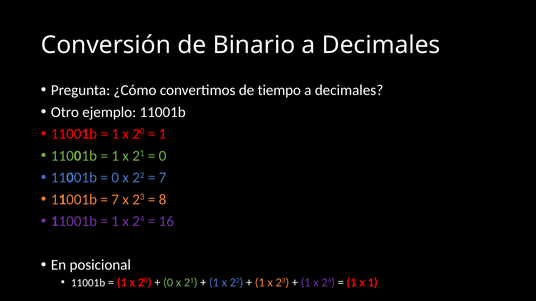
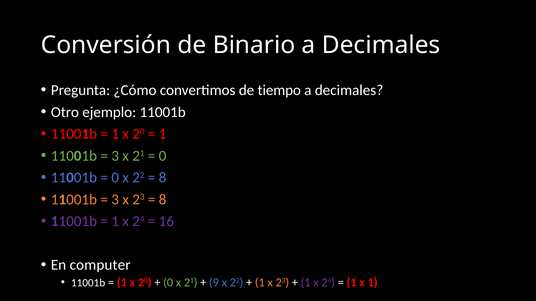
1 at (115, 156): 1 -> 3
7 at (163, 178): 7 -> 8
7 at (115, 200): 7 -> 3
posicional: posicional -> computer
1 at (214, 283): 1 -> 9
